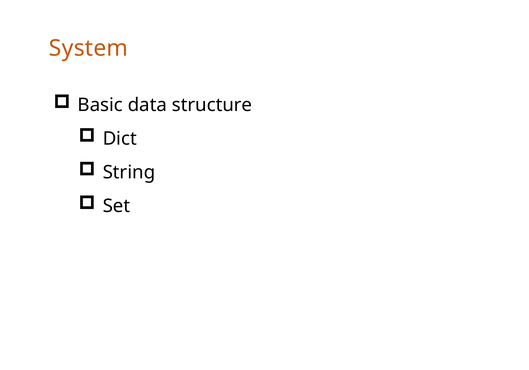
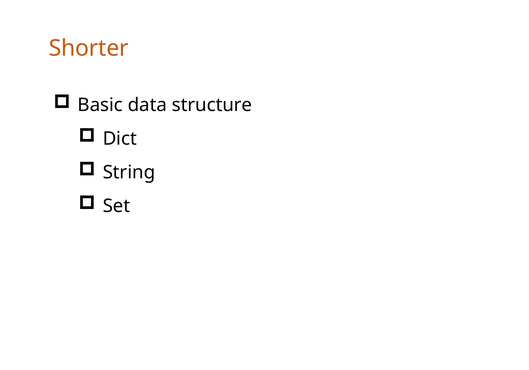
System: System -> Shorter
